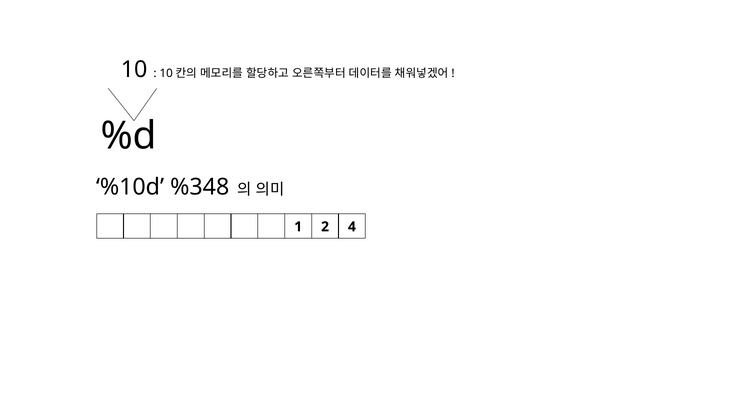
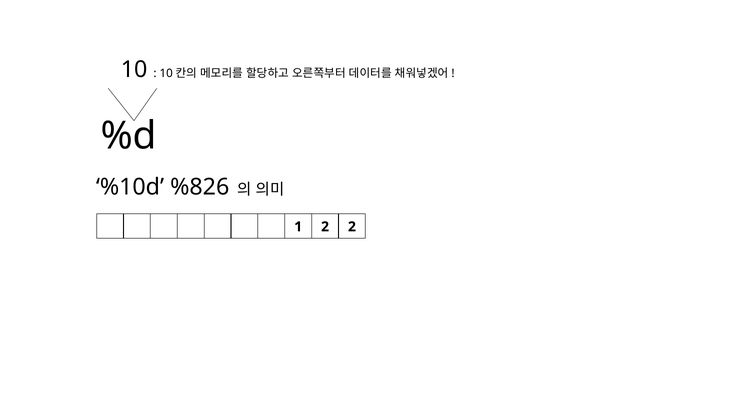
%348: %348 -> %826
2 4: 4 -> 2
